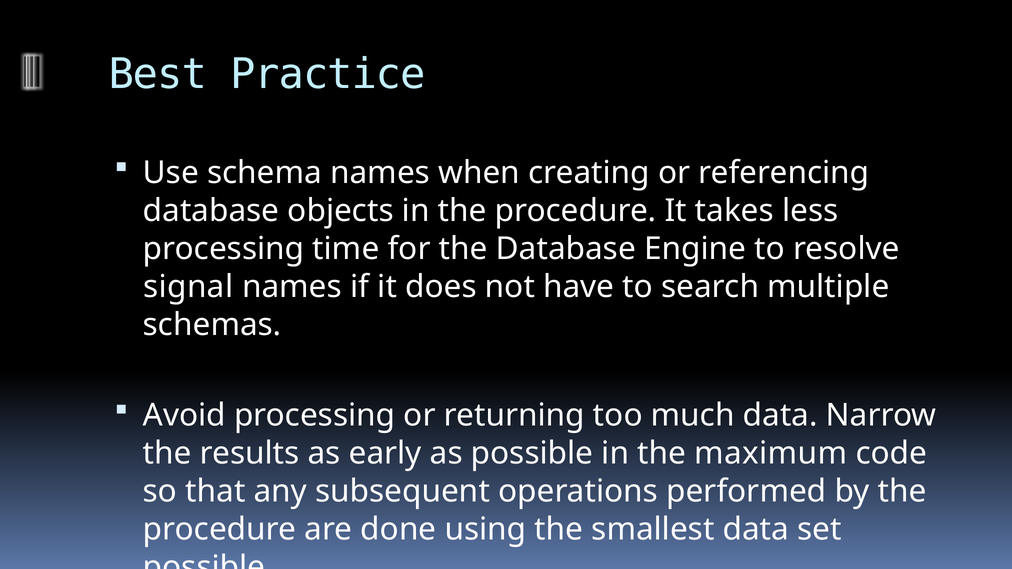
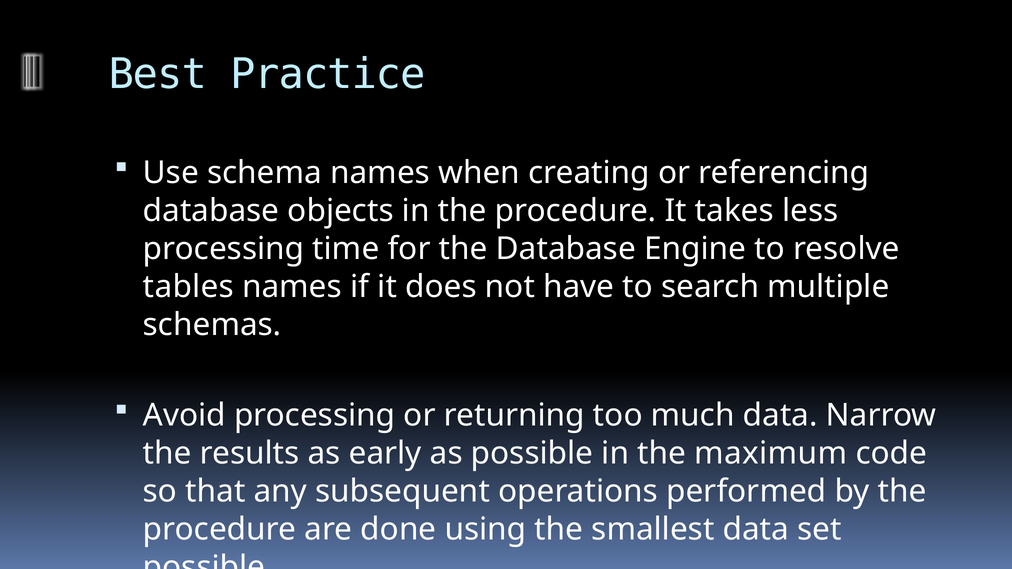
signal: signal -> tables
